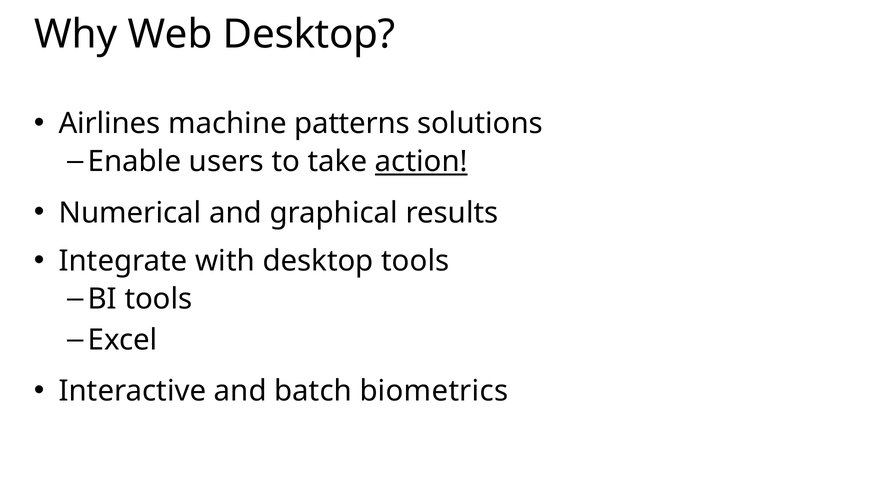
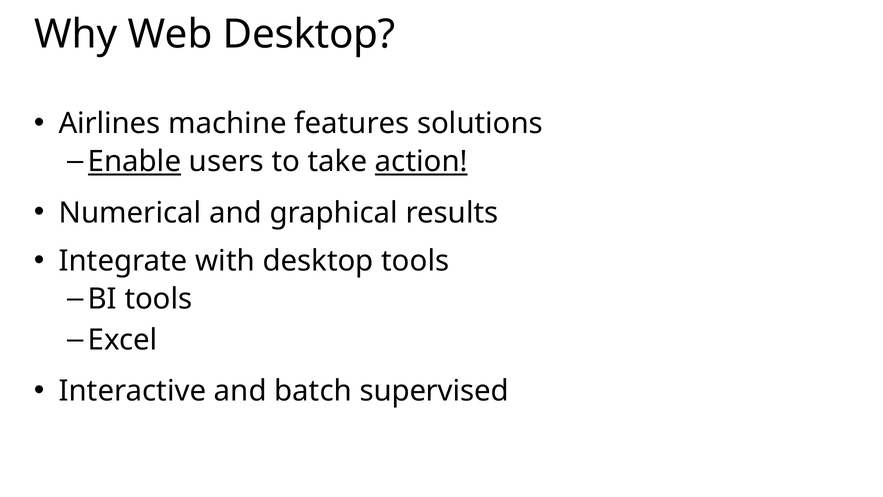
patterns: patterns -> features
Enable underline: none -> present
biometrics: biometrics -> supervised
